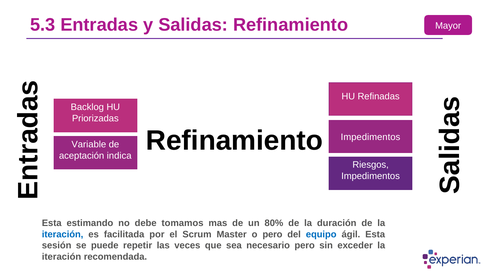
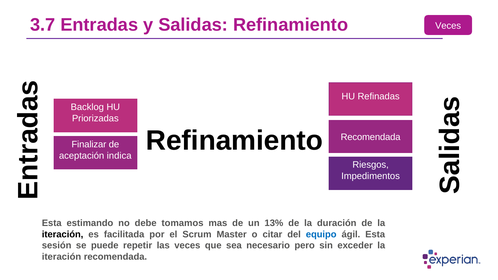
5.3: 5.3 -> 3.7
Mayor at (448, 26): Mayor -> Veces
Impedimentos at (371, 137): Impedimentos -> Recomendada
Variable: Variable -> Finalizar
80%: 80% -> 13%
iteración at (63, 234) colour: blue -> black
o pero: pero -> citar
